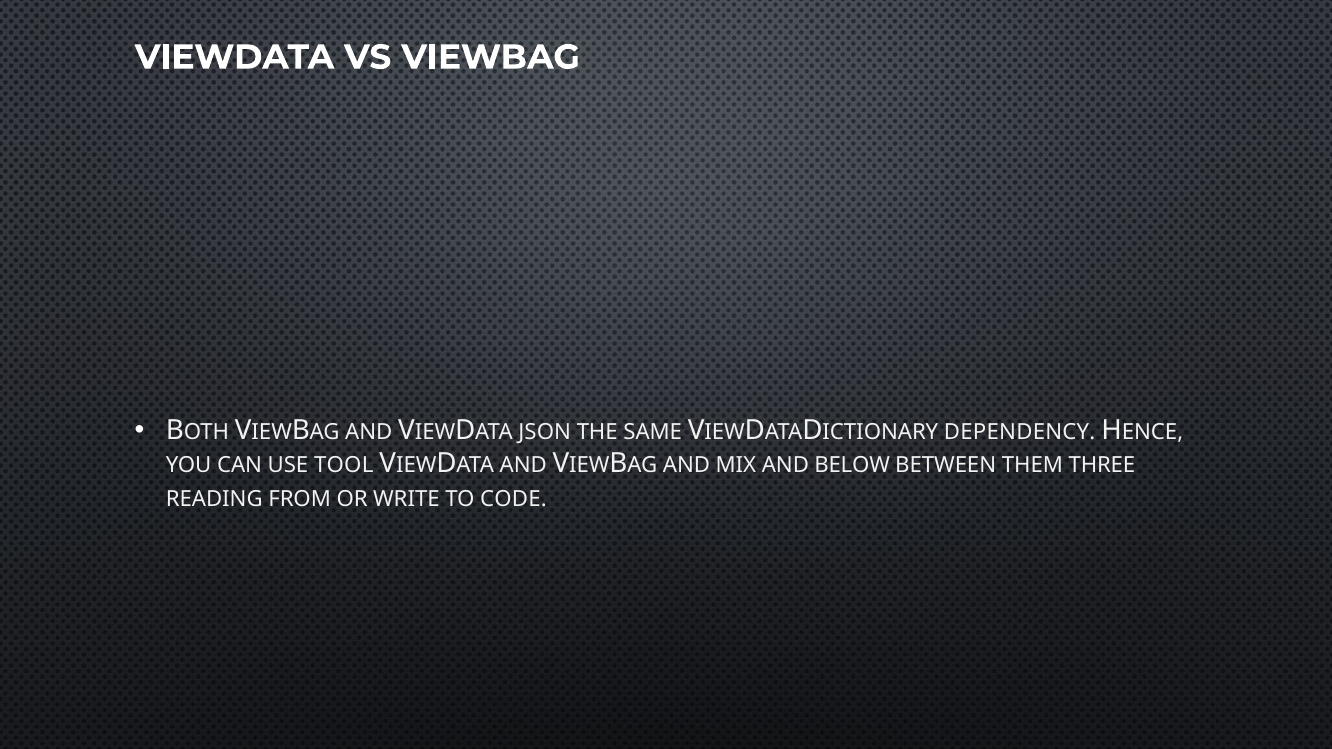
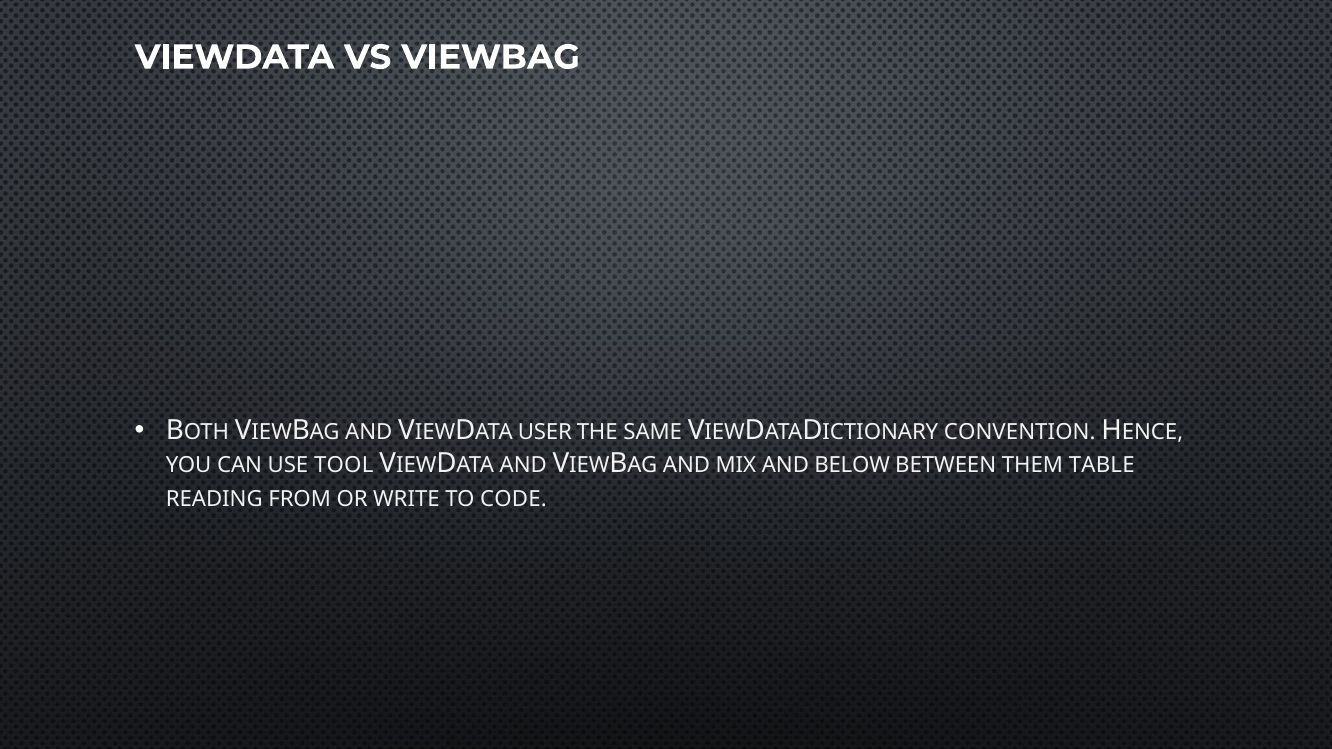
JSON: JSON -> USER
DEPENDENCY: DEPENDENCY -> CONVENTION
THREE: THREE -> TABLE
